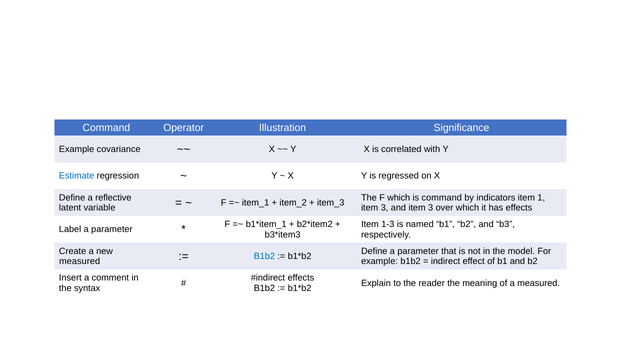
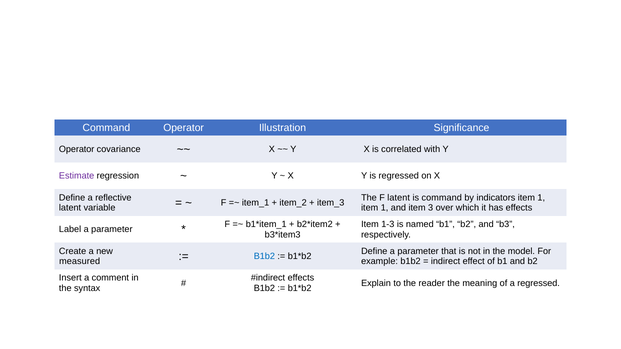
Example at (77, 149): Example -> Operator
Estimate colour: blue -> purple
F which: which -> latent
3 at (385, 208): 3 -> 1
a measured: measured -> regressed
